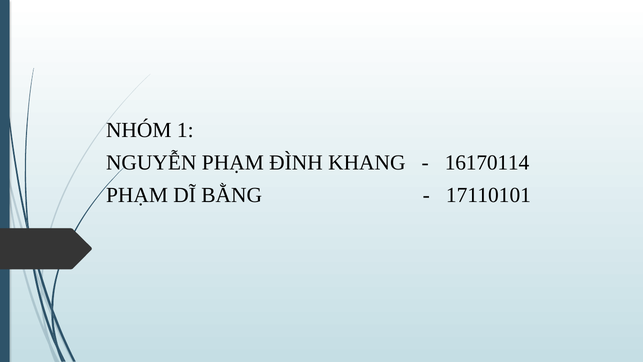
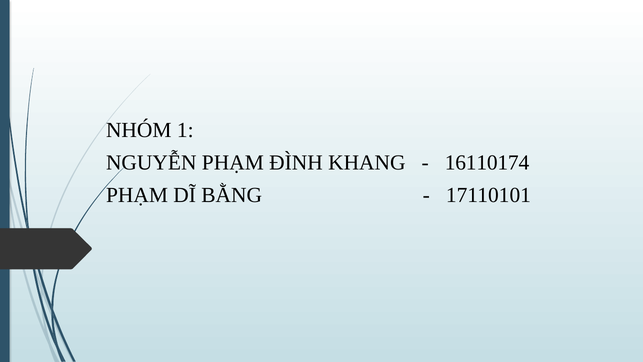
16170114: 16170114 -> 16110174
